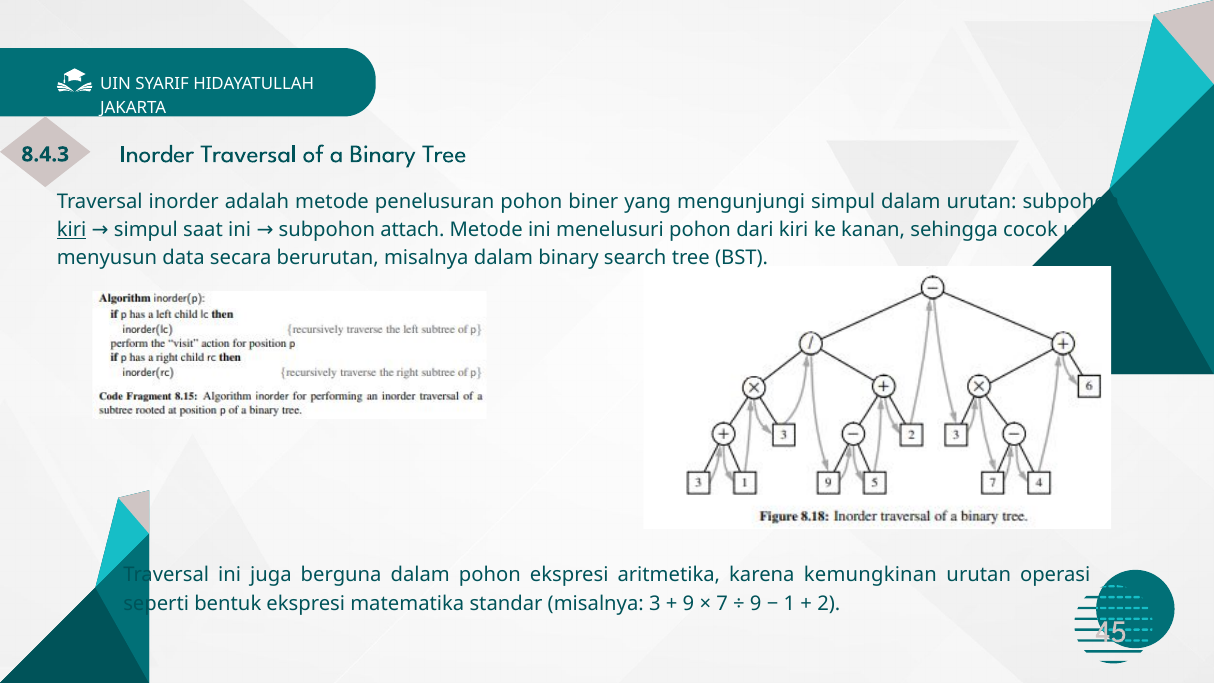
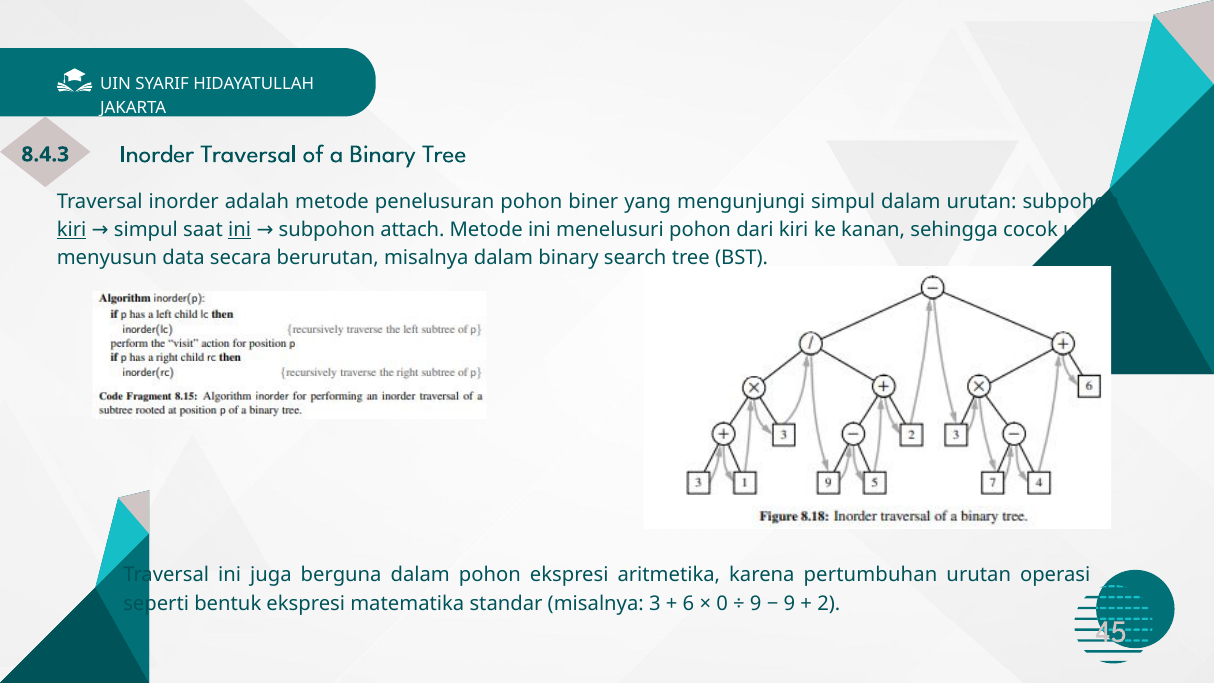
ini at (240, 230) underline: none -> present
kemungkinan: kemungkinan -> pertumbuhan
9 at (689, 603): 9 -> 6
7: 7 -> 0
1 at (789, 603): 1 -> 9
